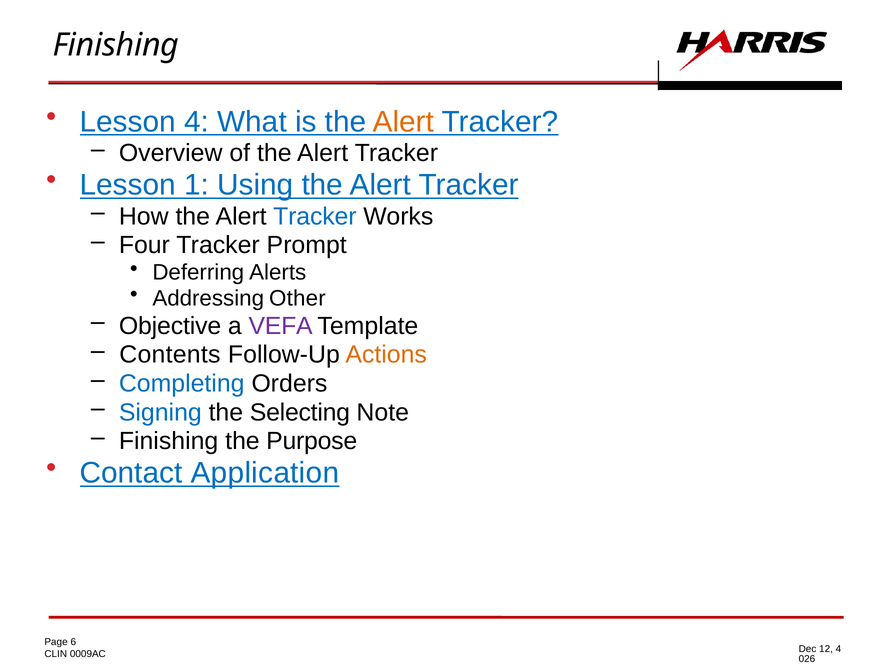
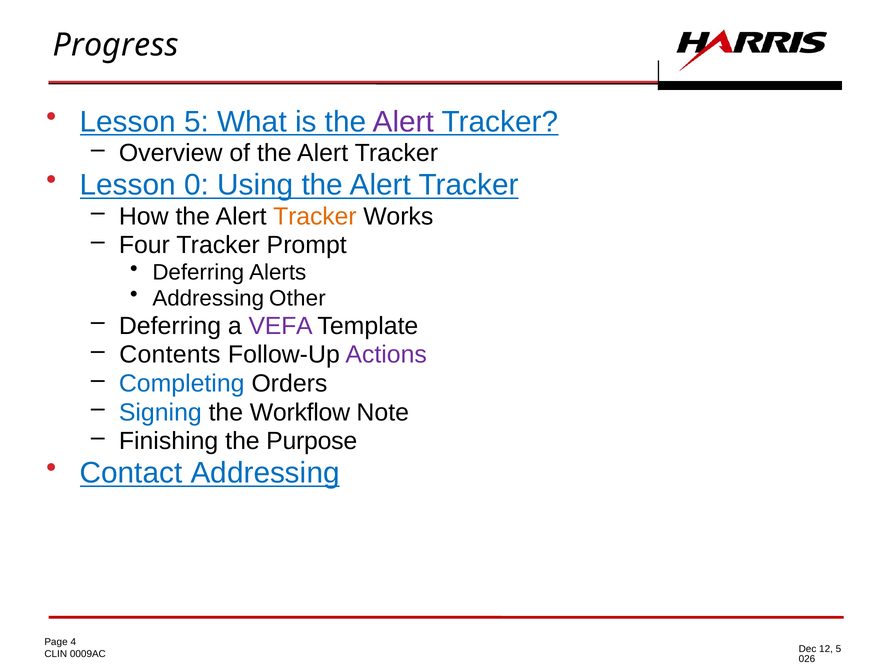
Finishing at (116, 45): Finishing -> Progress
Lesson 4: 4 -> 5
Alert at (403, 122) colour: orange -> purple
1: 1 -> 0
Tracker at (315, 217) colour: blue -> orange
Objective at (170, 326): Objective -> Deferring
Actions colour: orange -> purple
Selecting: Selecting -> Workflow
Contact Application: Application -> Addressing
6: 6 -> 4
4 at (839, 650): 4 -> 5
